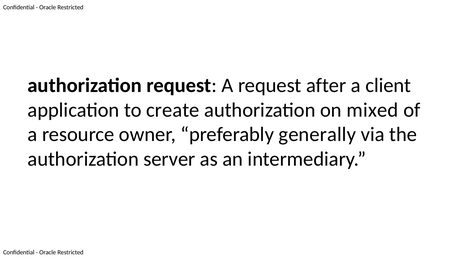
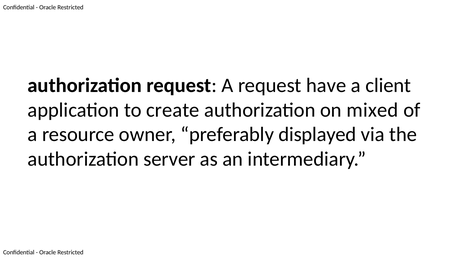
after: after -> have
generally: generally -> displayed
